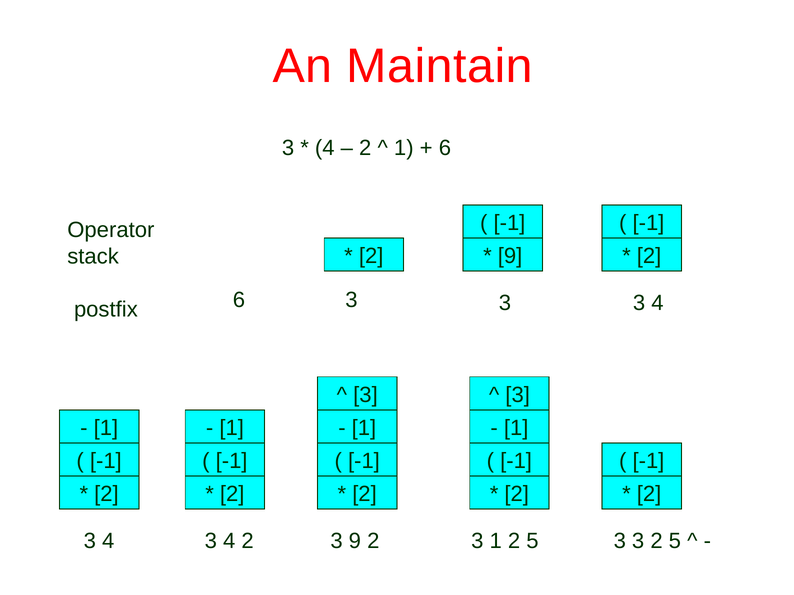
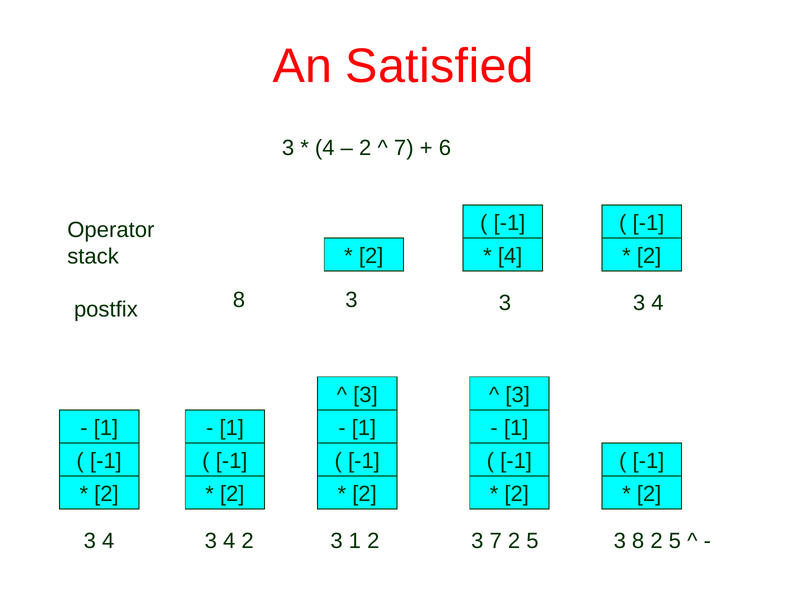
Maintain: Maintain -> Satisfied
1 at (404, 148): 1 -> 7
9 at (510, 256): 9 -> 4
postfix 6: 6 -> 8
3 9: 9 -> 1
3 1: 1 -> 7
3 at (638, 541): 3 -> 8
